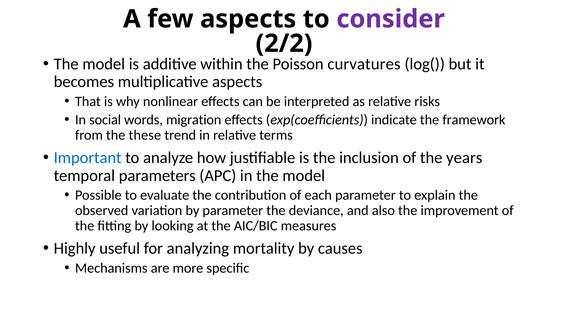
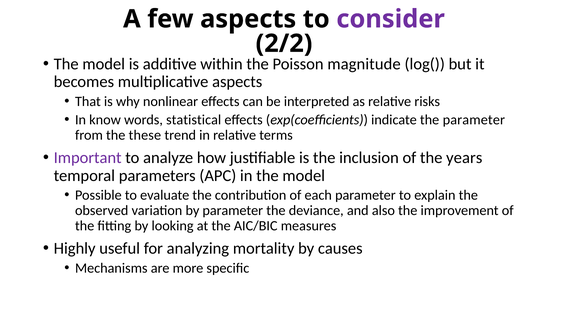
curvatures: curvatures -> magnitude
social: social -> know
migration: migration -> statistical
the framework: framework -> parameter
Important colour: blue -> purple
